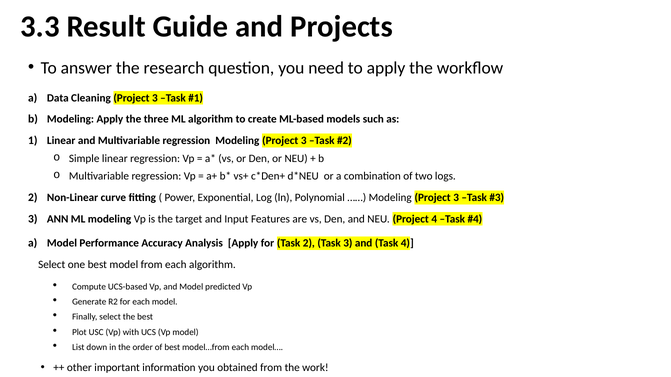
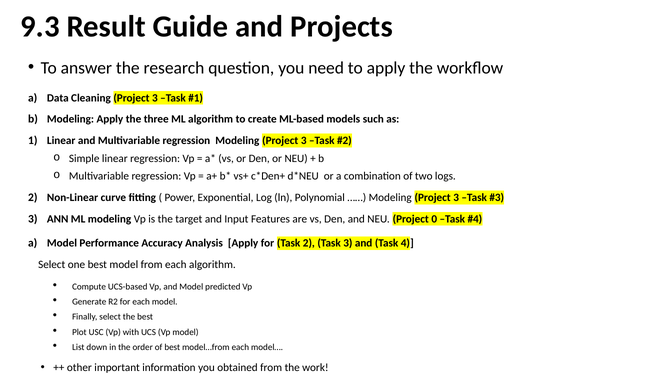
3.3: 3.3 -> 9.3
Project 4: 4 -> 0
